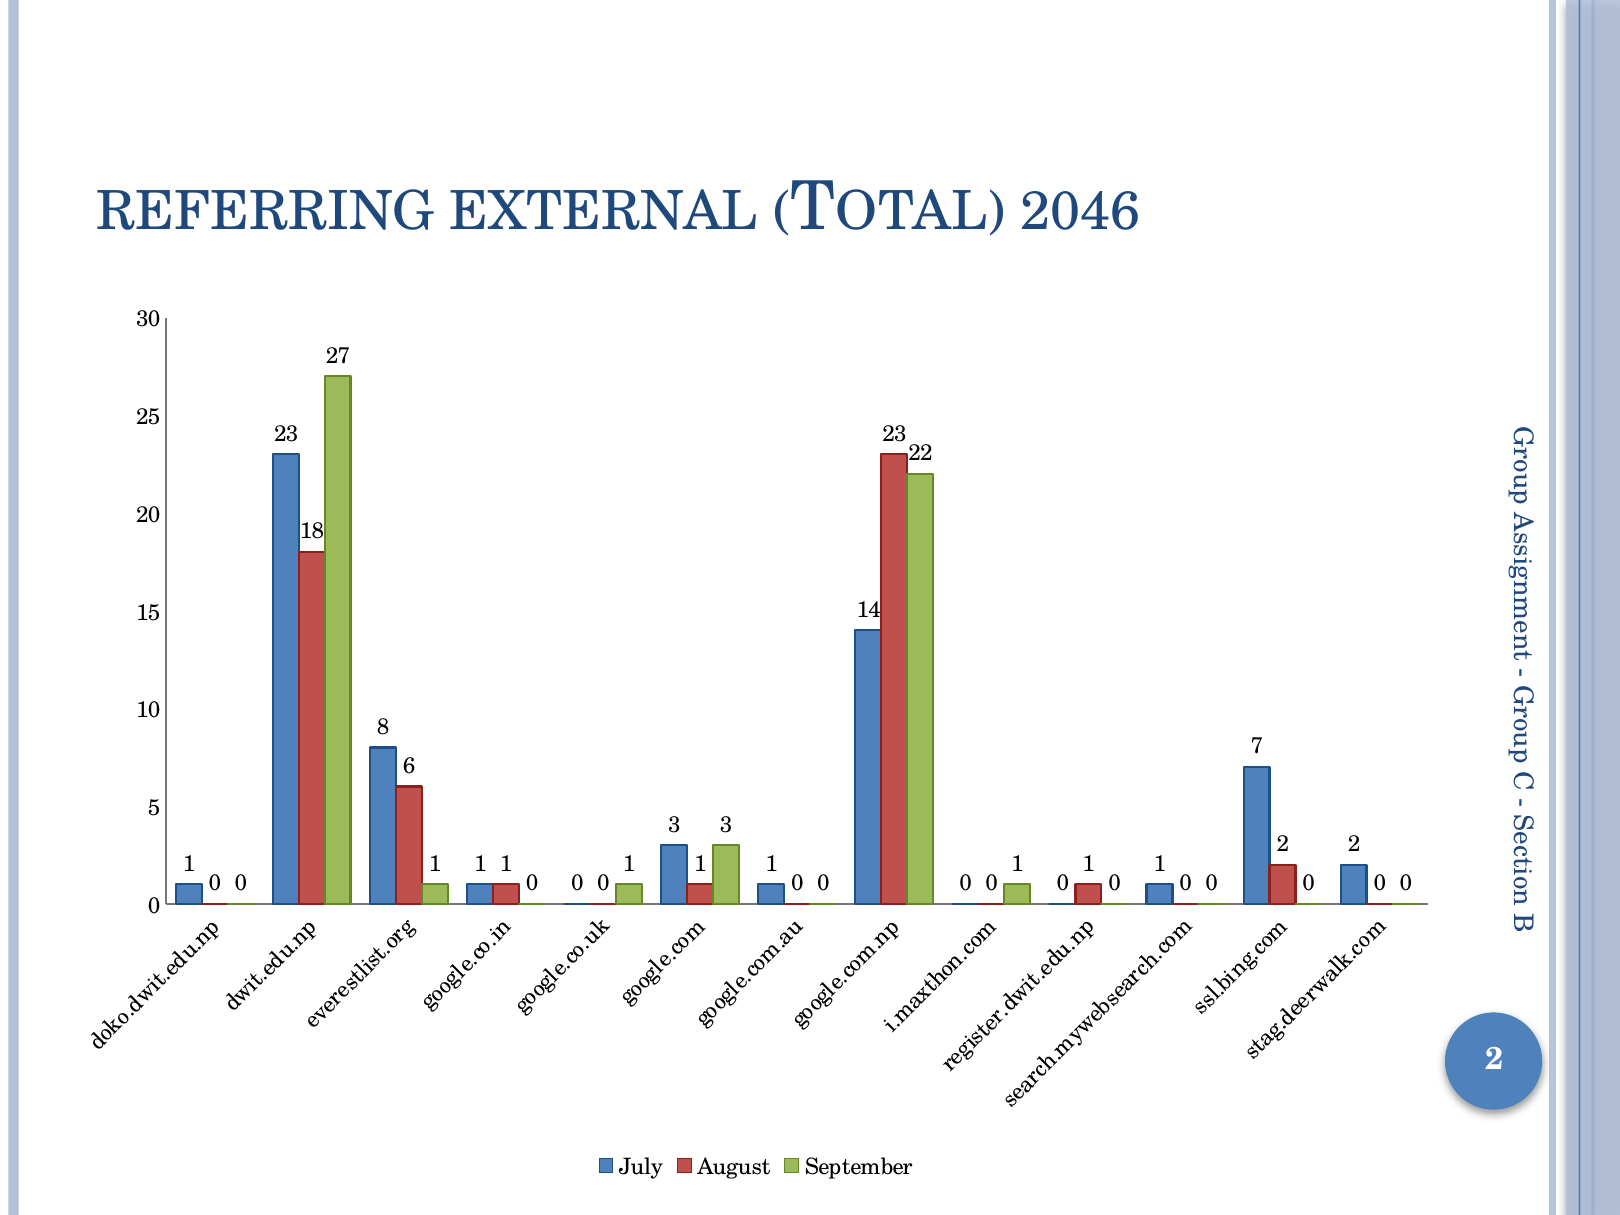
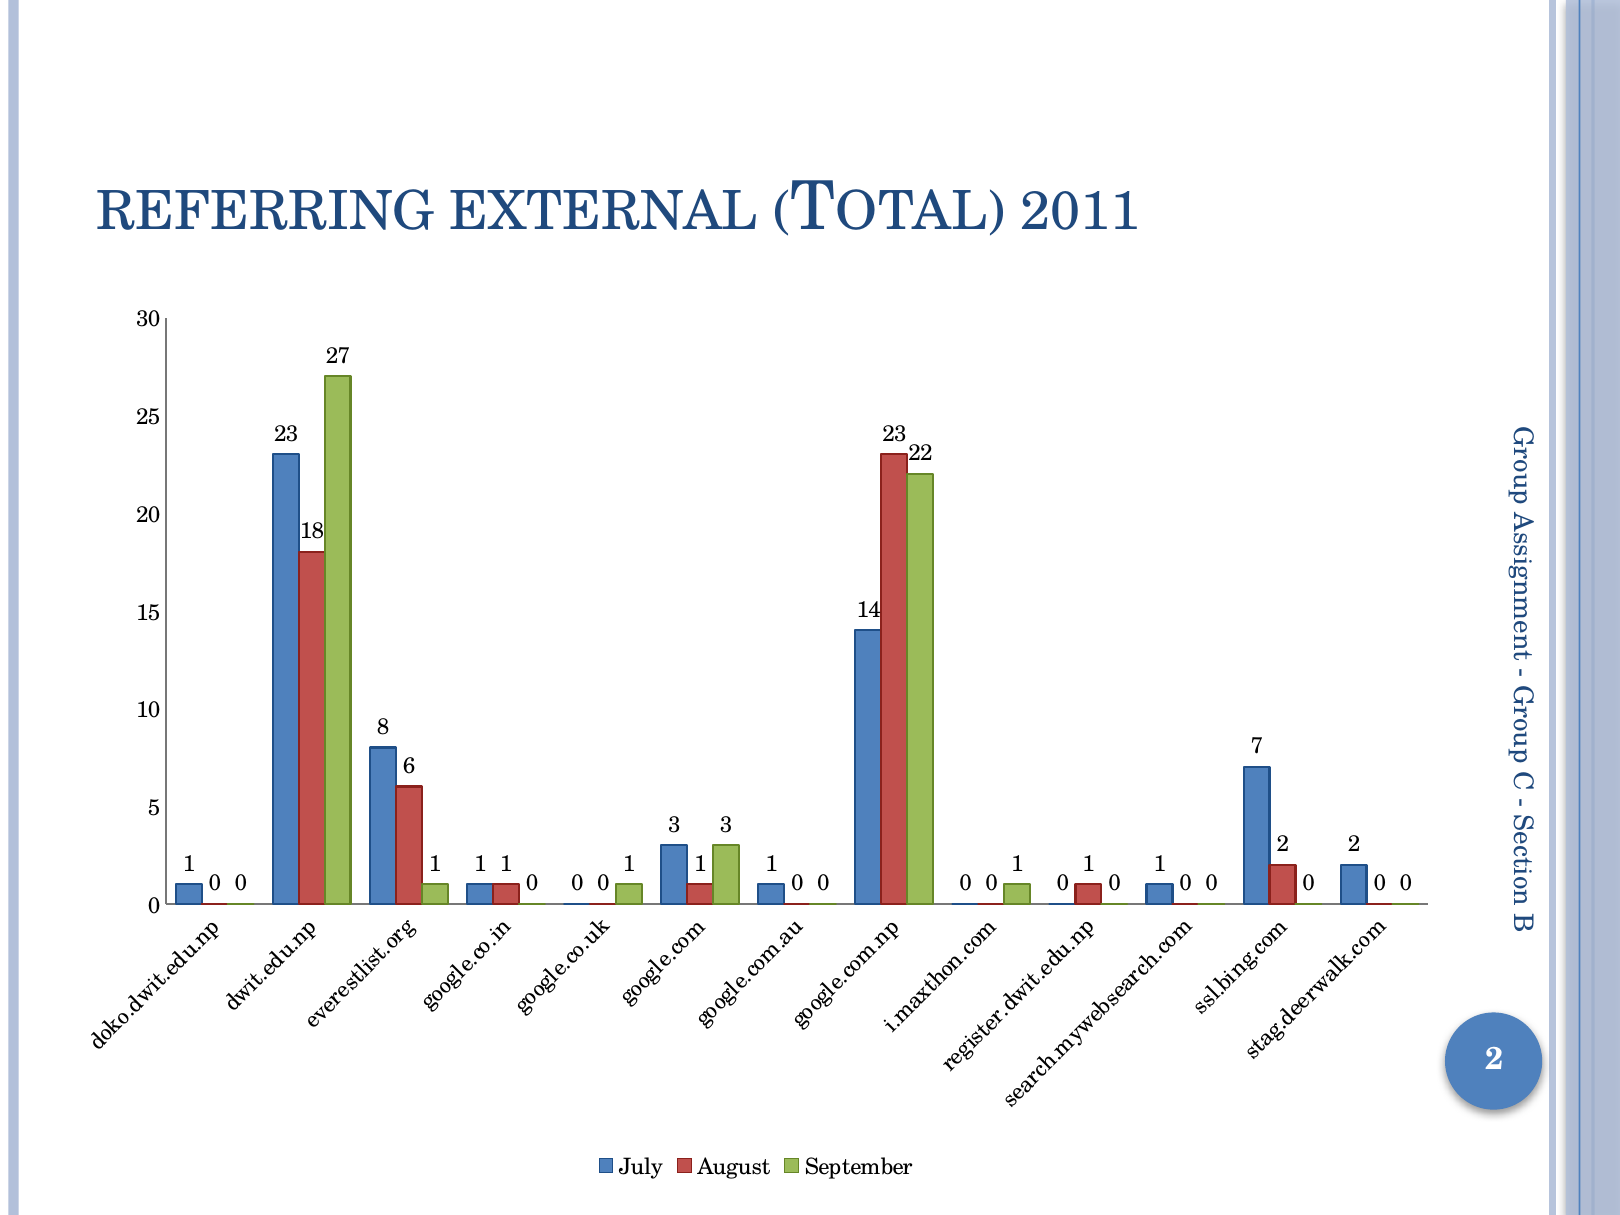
2046: 2046 -> 2011
